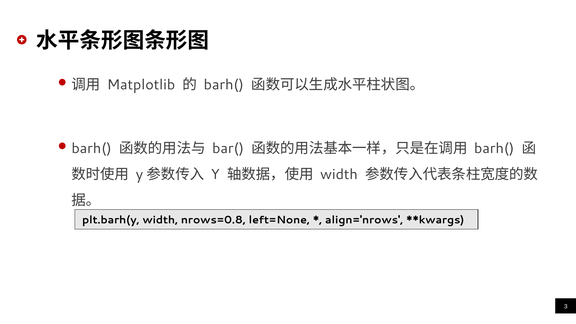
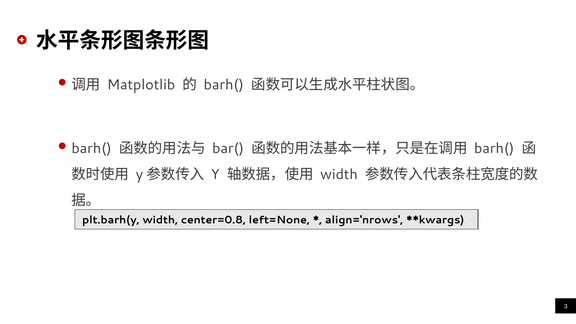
nrows=0.8: nrows=0.8 -> center=0.8
